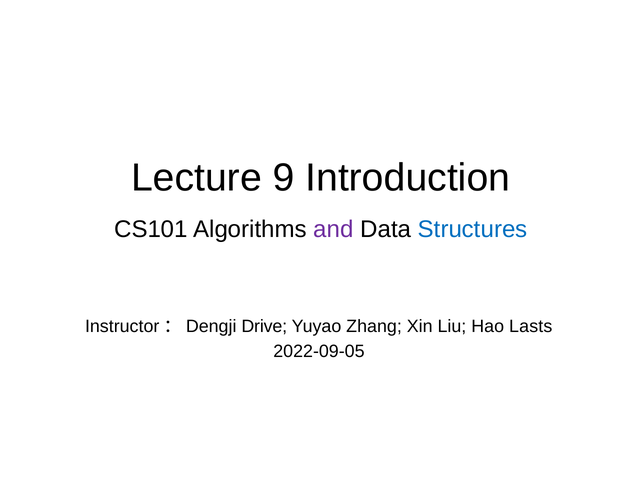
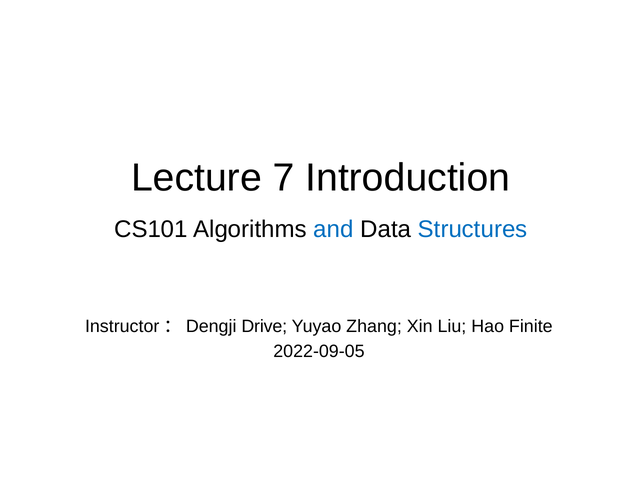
9: 9 -> 7
and colour: purple -> blue
Lasts: Lasts -> Finite
